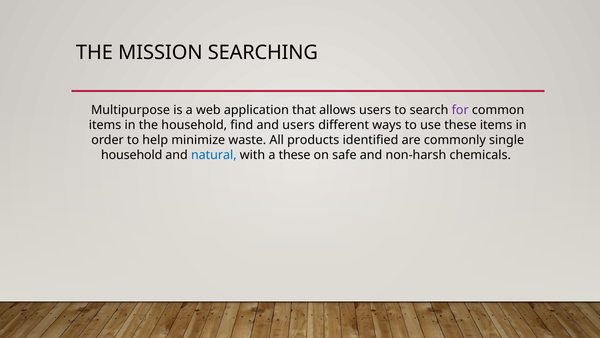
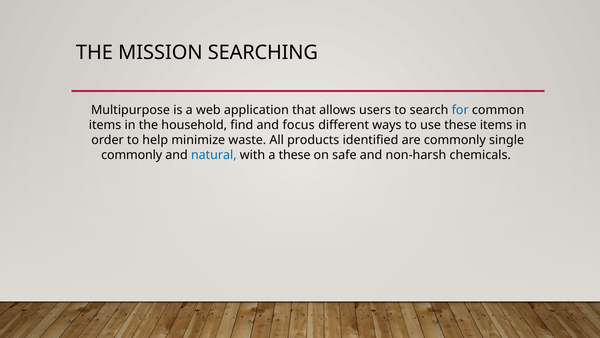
for colour: purple -> blue
and users: users -> focus
household at (132, 155): household -> commonly
